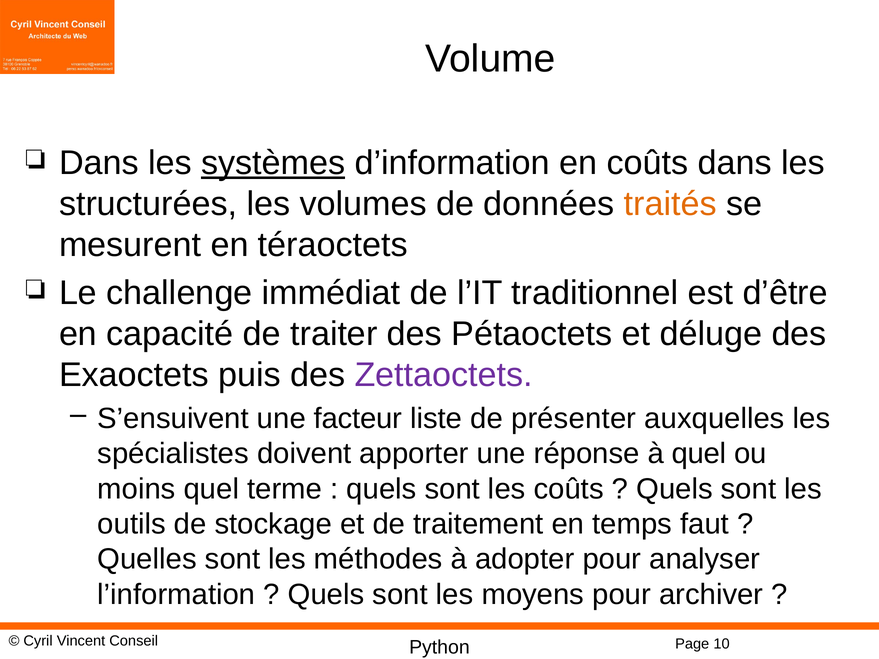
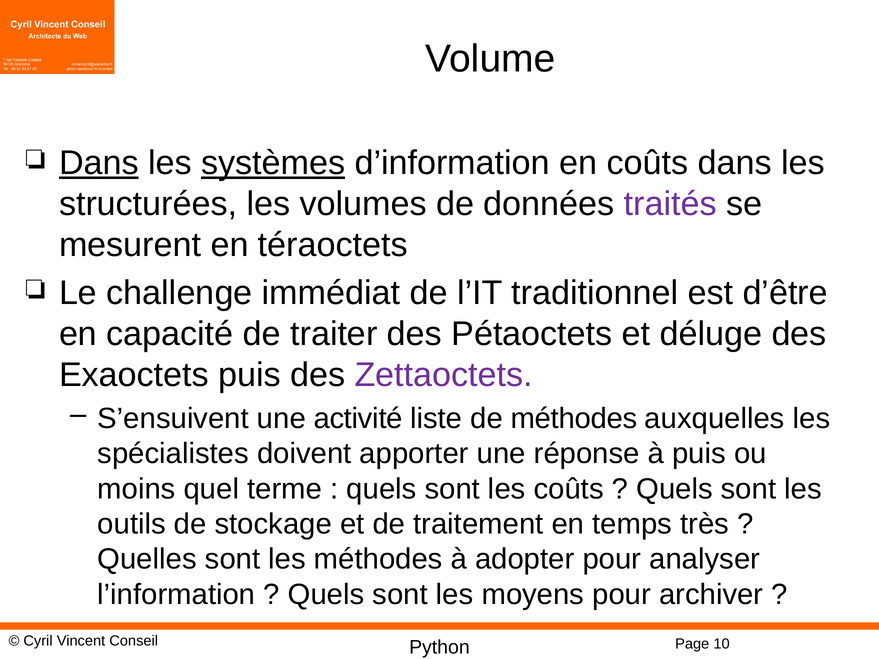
Dans at (99, 163) underline: none -> present
traités colour: orange -> purple
facteur: facteur -> activité
de présenter: présenter -> méthodes
à quel: quel -> puis
faut: faut -> très
